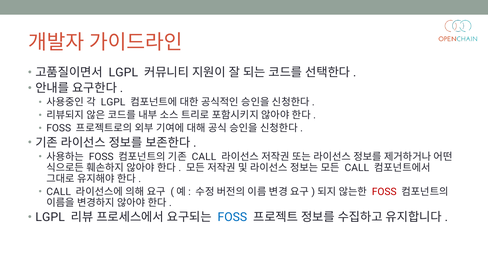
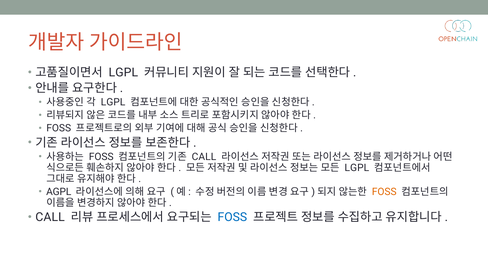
CALL at (357, 168): CALL -> LGPL
CALL at (59, 192): CALL -> AGPL
FOSS at (384, 192) colour: red -> orange
LGPL at (50, 218): LGPL -> CALL
